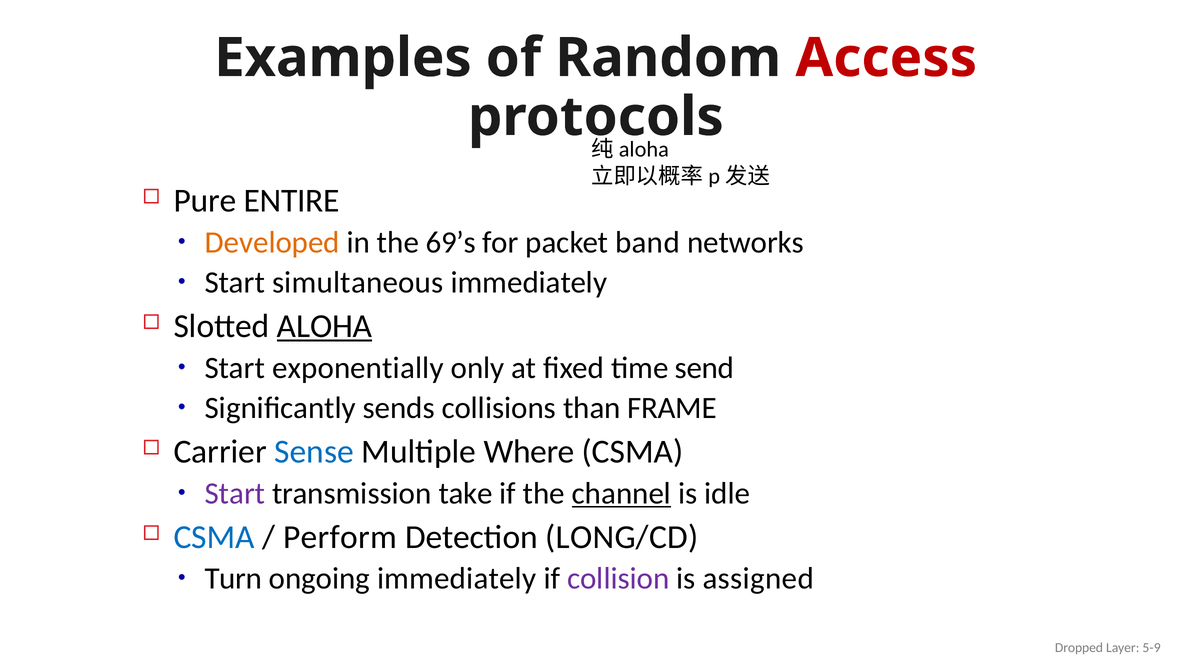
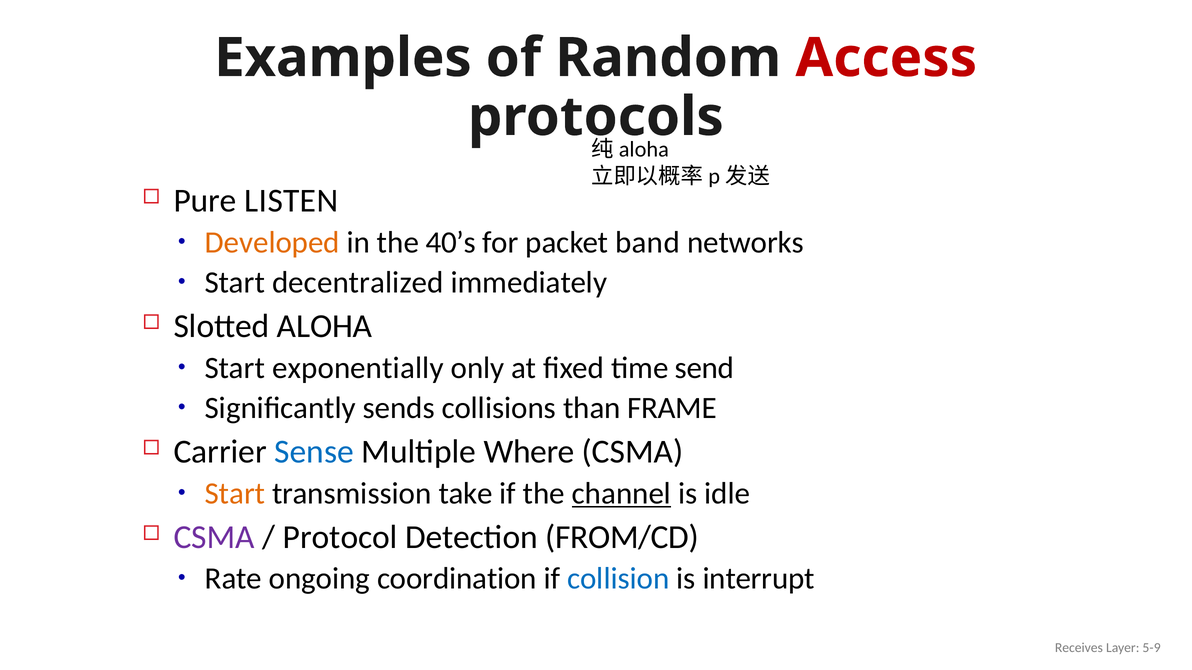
ENTIRE: ENTIRE -> LISTEN
69’s: 69’s -> 40’s
simultaneous: simultaneous -> decentralized
ALOHA underline: present -> none
Start at (235, 494) colour: purple -> orange
CSMA at (214, 537) colour: blue -> purple
Perform: Perform -> Protocol
LONG/CD: LONG/CD -> FROM/CD
Turn: Turn -> Rate
ongoing immediately: immediately -> coordination
collision colour: purple -> blue
assigned: assigned -> interrupt
Dropped: Dropped -> Receives
